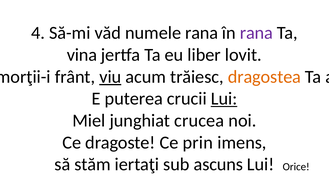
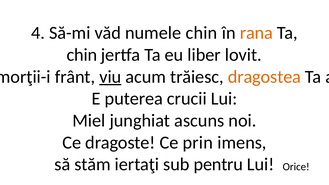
numele rana: rana -> chin
rana at (256, 33) colour: purple -> orange
vina at (82, 55): vina -> chin
Lui at (224, 99) underline: present -> none
crucea: crucea -> ascuns
ascuns: ascuns -> pentru
